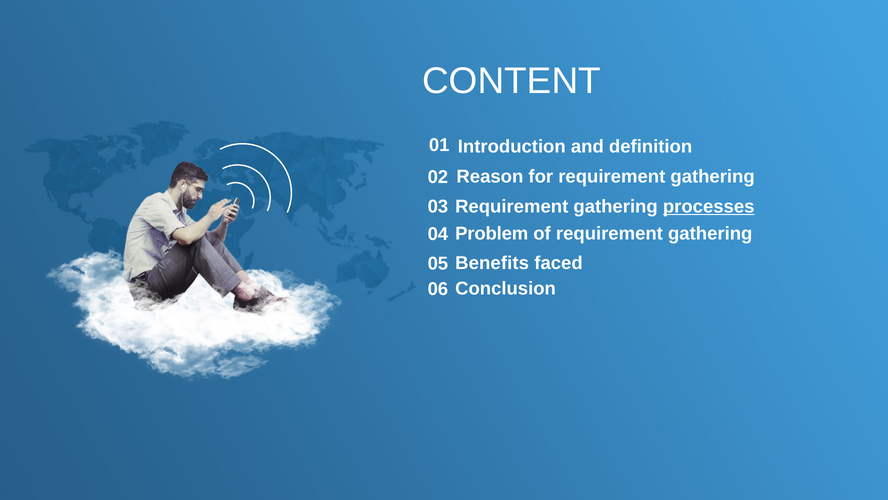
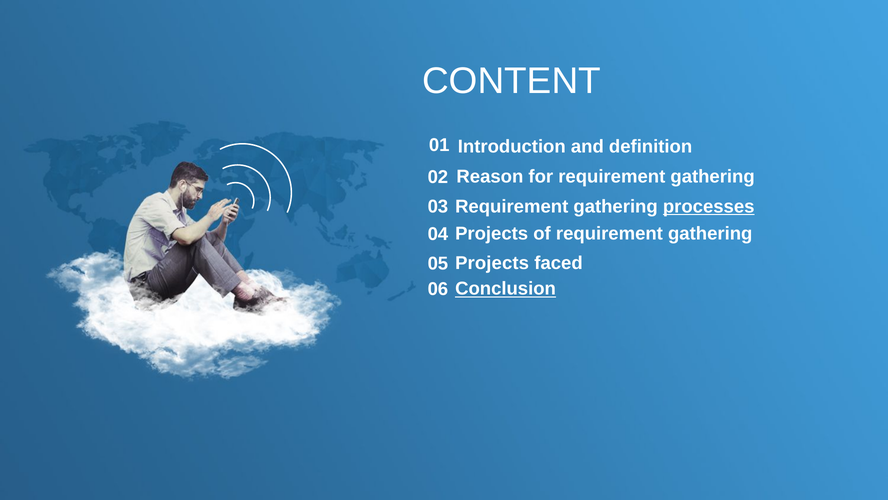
Problem at (492, 233): Problem -> Projects
Benefits at (492, 263): Benefits -> Projects
Conclusion underline: none -> present
